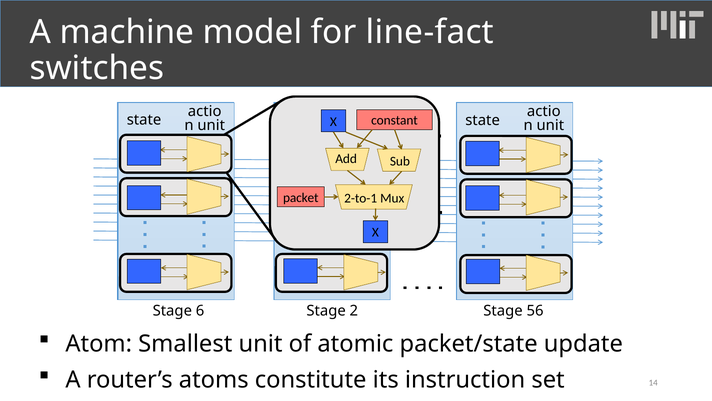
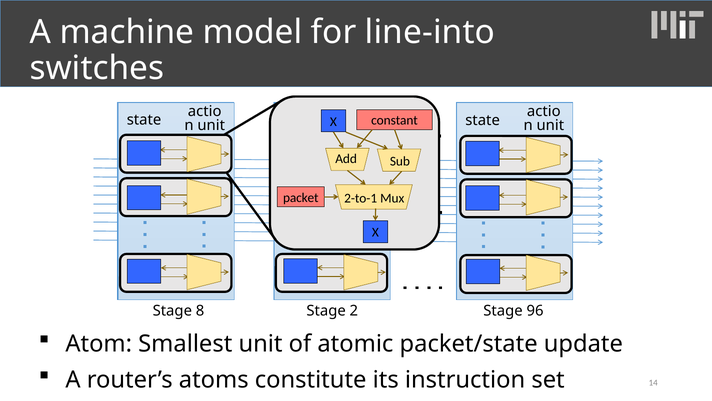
line-fact: line-fact -> line-into
6: 6 -> 8
56: 56 -> 96
